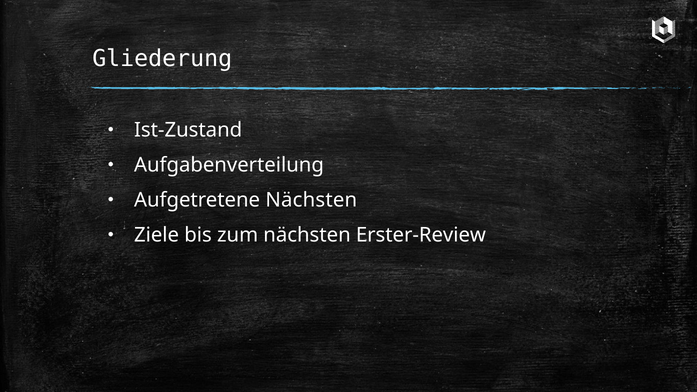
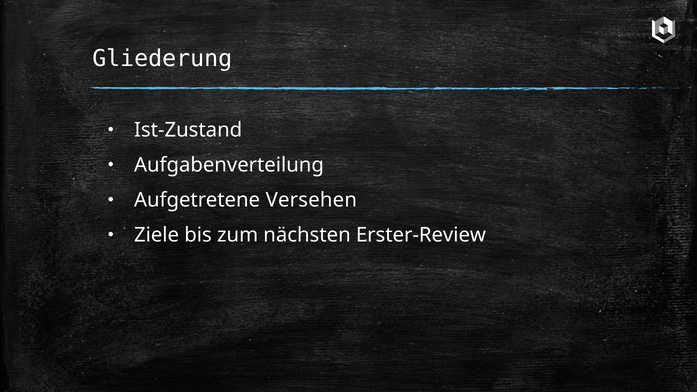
Aufgetretene Nächsten: Nächsten -> Versehen
